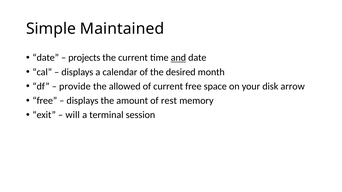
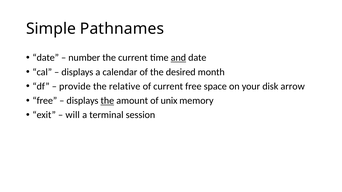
Maintained: Maintained -> Pathnames
projects: projects -> number
allowed: allowed -> relative
the at (107, 101) underline: none -> present
rest: rest -> unix
